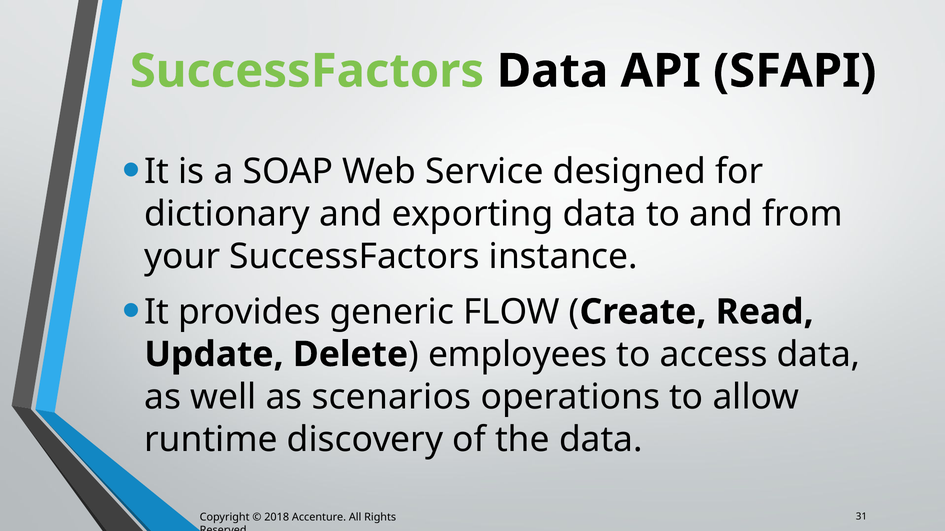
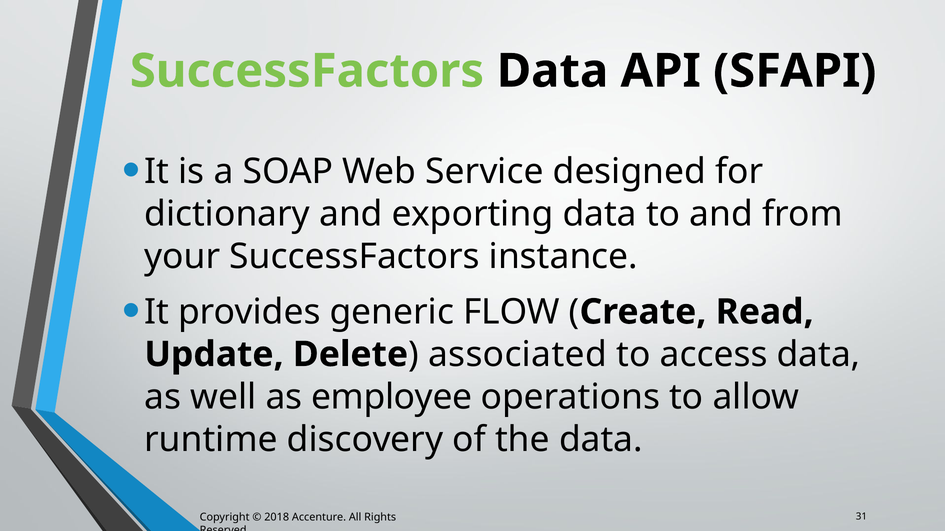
employees: employees -> associated
scenarios: scenarios -> employee
